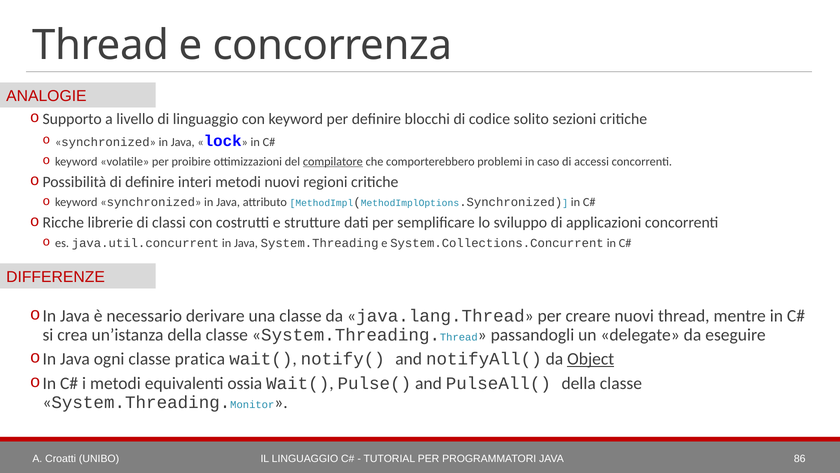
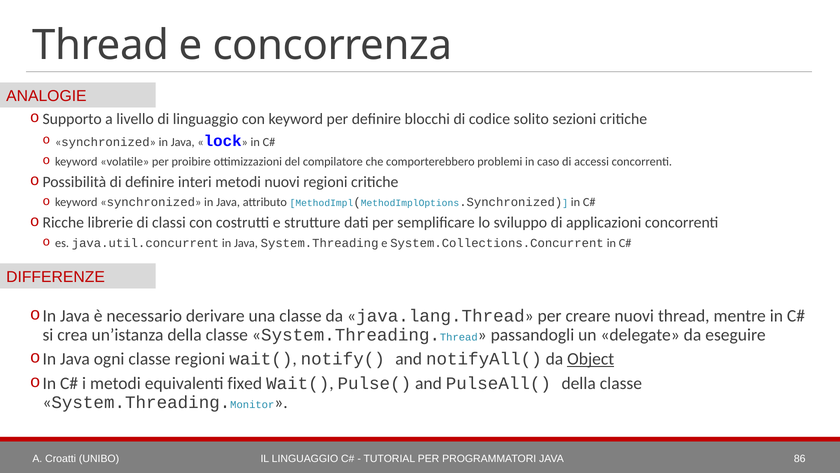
compilatore underline: present -> none
classe pratica: pratica -> regioni
ossia: ossia -> fixed
